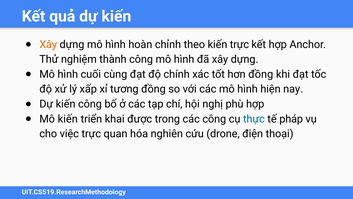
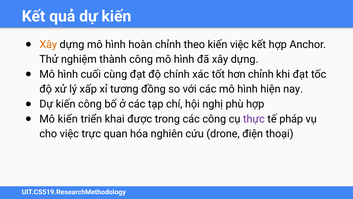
kiến trực: trực -> việc
hơn đồng: đồng -> chỉnh
thực colour: blue -> purple
